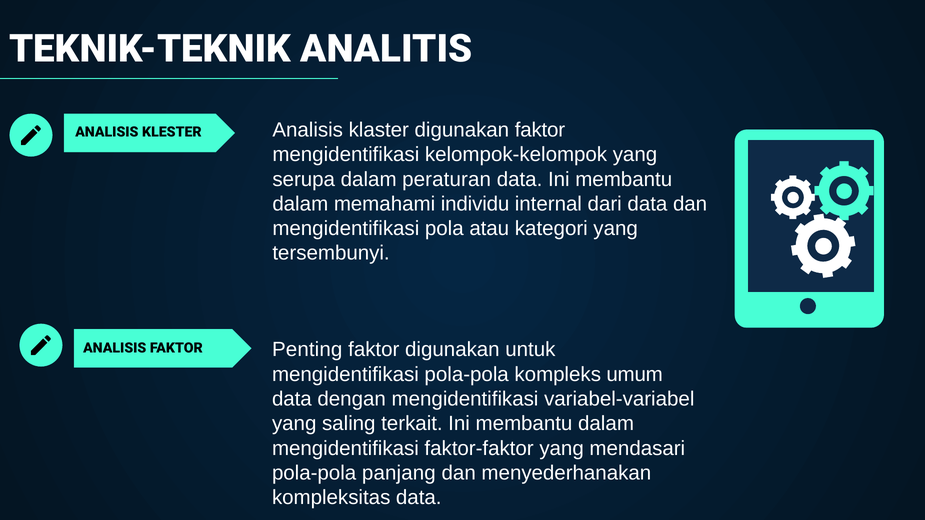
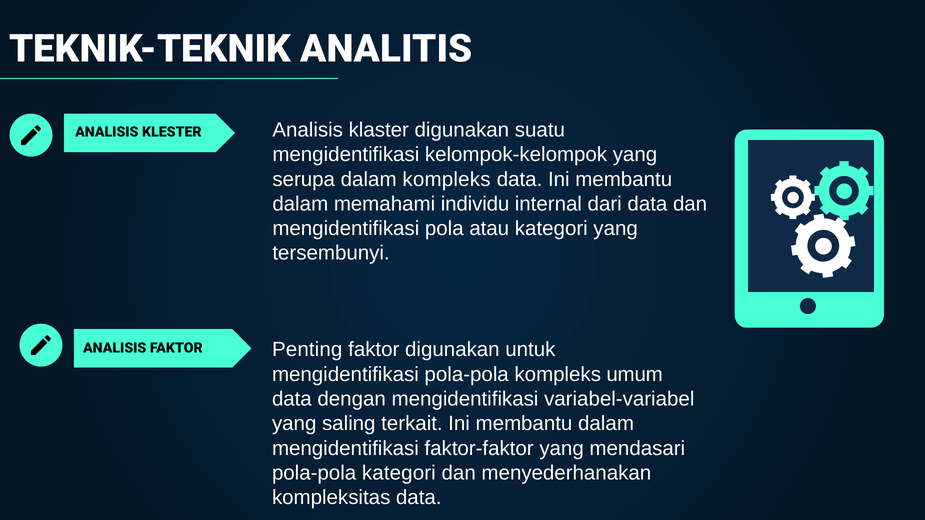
digunakan faktor: faktor -> suatu
dalam peraturan: peraturan -> kompleks
pola-pola panjang: panjang -> kategori
